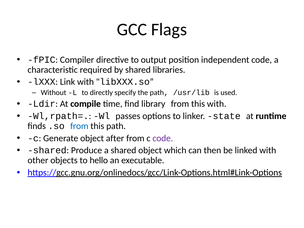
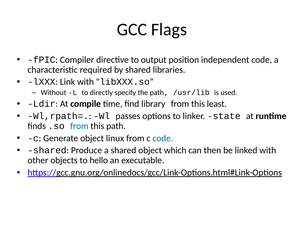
this with: with -> least
after: after -> linux
code at (163, 138) colour: purple -> blue
